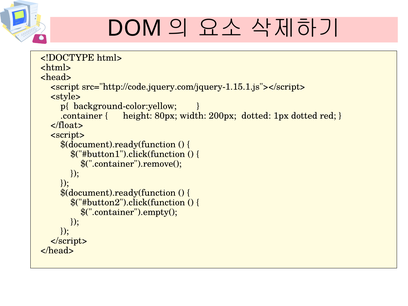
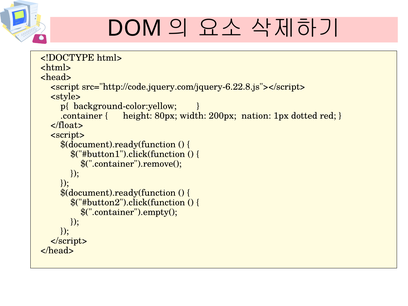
src="http://code.jquery.com/jquery-1.15.1.js"></script>: src="http://code.jquery.com/jquery-1.15.1.js"></script> -> src="http://code.jquery.com/jquery-6.22.8.js"></script>
200px dotted: dotted -> nation
